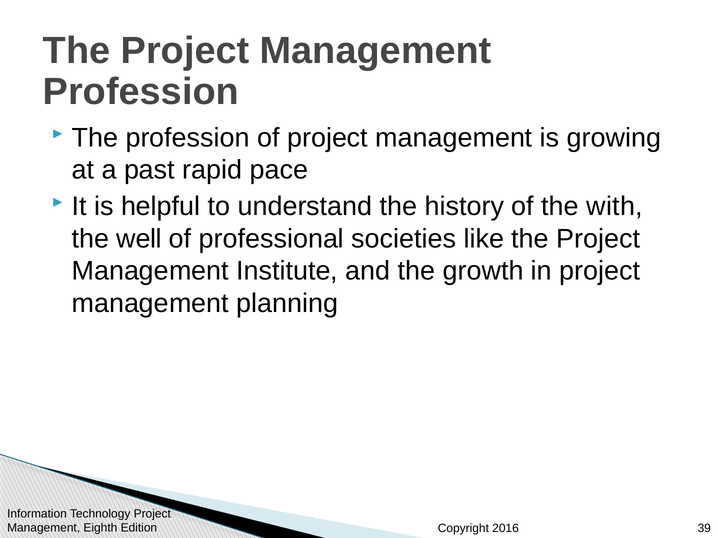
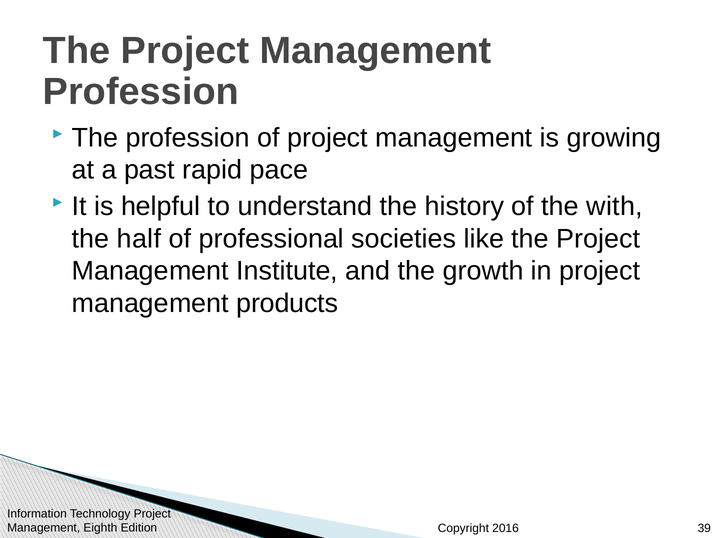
well: well -> half
planning: planning -> products
